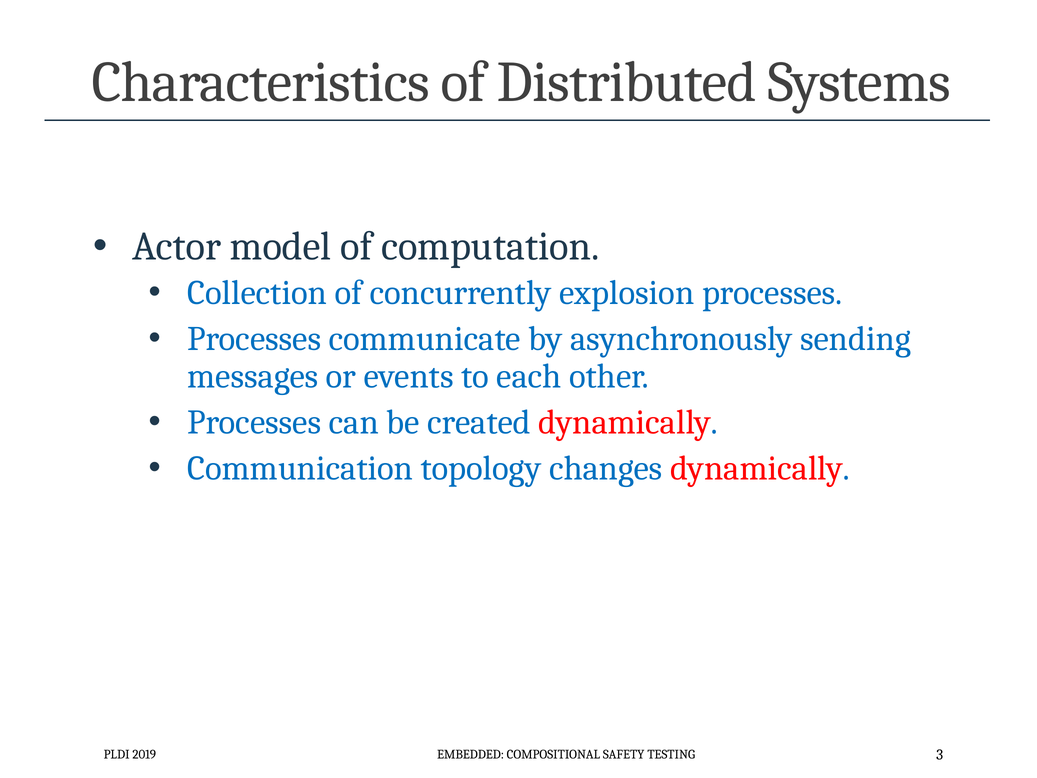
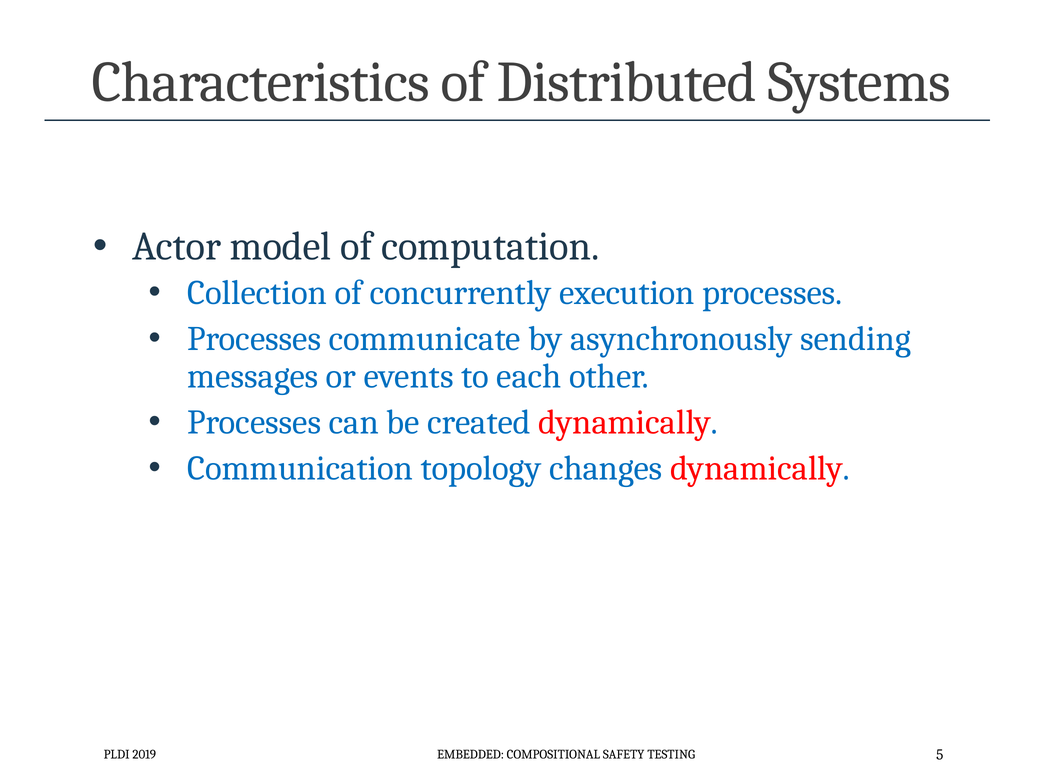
explosion: explosion -> execution
3: 3 -> 5
